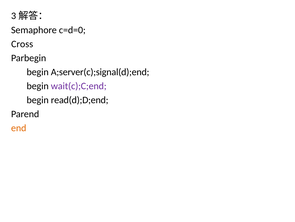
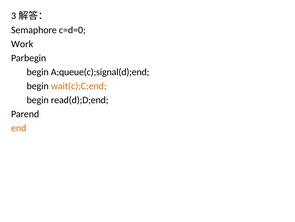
Cross: Cross -> Work
A;server(c);signal(d);end: A;server(c);signal(d);end -> A;queue(c);signal(d);end
wait(c);C;end colour: purple -> orange
